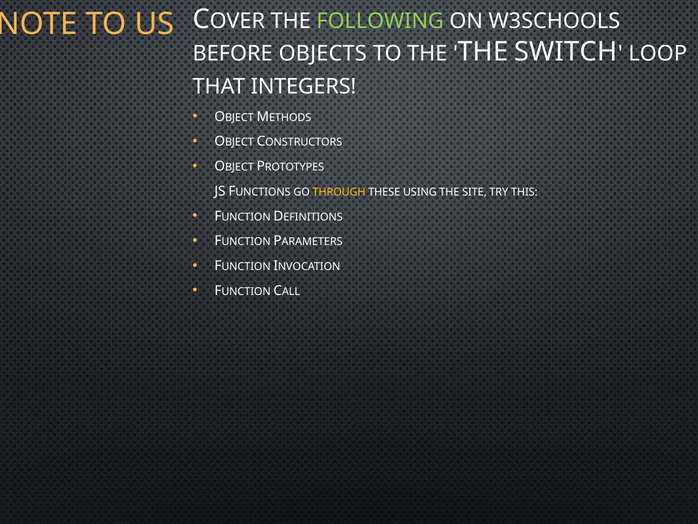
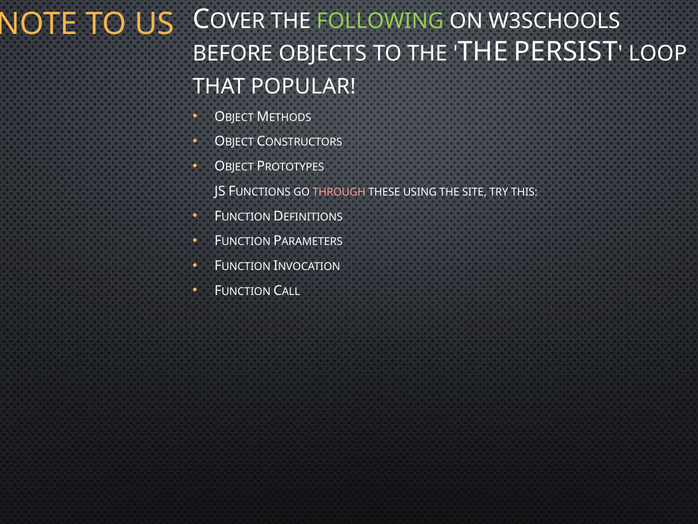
SWITCH: SWITCH -> PERSIST
INTEGERS: INTEGERS -> POPULAR
THROUGH colour: yellow -> pink
